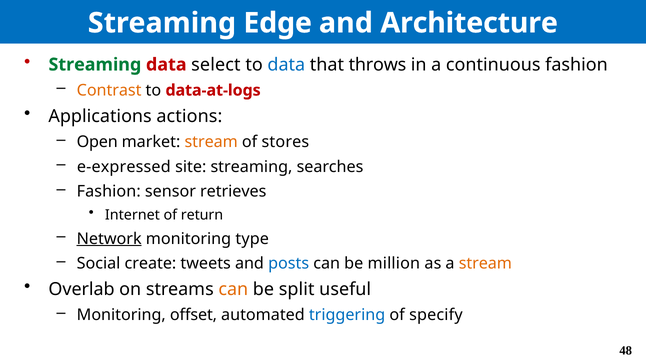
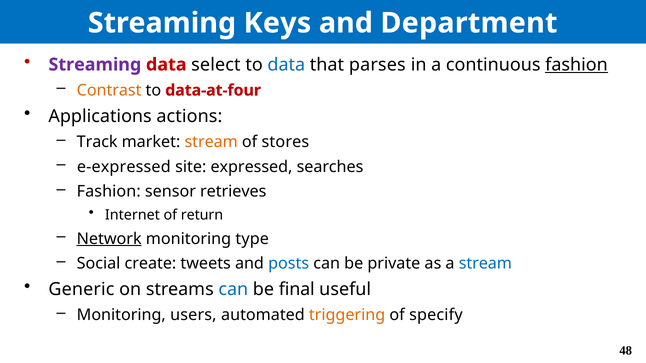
Edge: Edge -> Keys
Architecture: Architecture -> Department
Streaming at (95, 65) colour: green -> purple
throws: throws -> parses
fashion at (577, 65) underline: none -> present
data-at-logs: data-at-logs -> data-at-four
Open: Open -> Track
site streaming: streaming -> expressed
million: million -> private
stream at (485, 264) colour: orange -> blue
Overlab: Overlab -> Generic
can at (233, 290) colour: orange -> blue
split: split -> final
offset: offset -> users
triggering colour: blue -> orange
